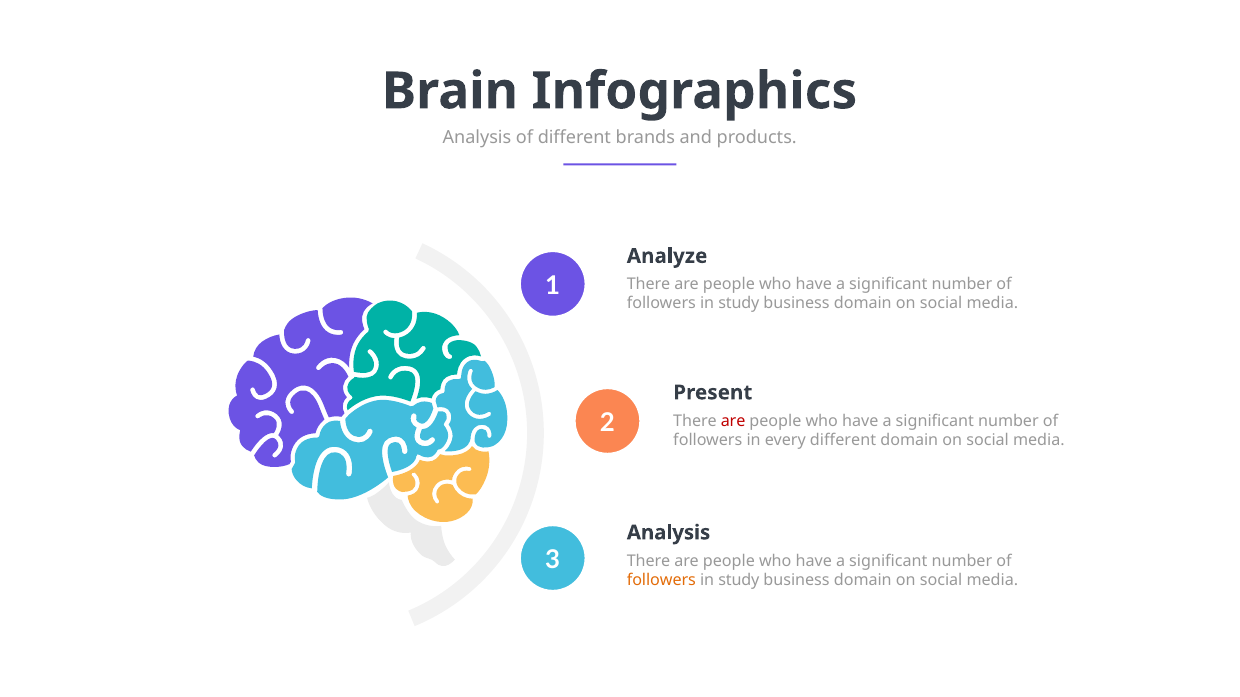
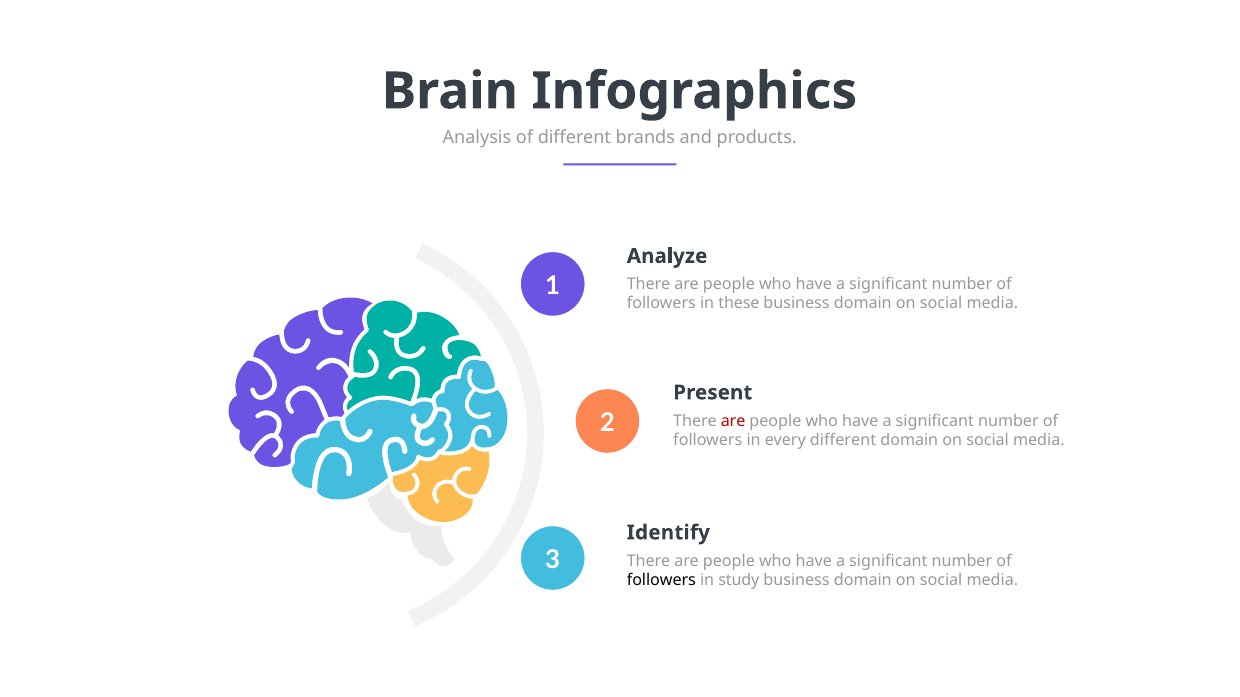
study at (739, 304): study -> these
Analysis at (669, 533): Analysis -> Identify
followers at (661, 580) colour: orange -> black
